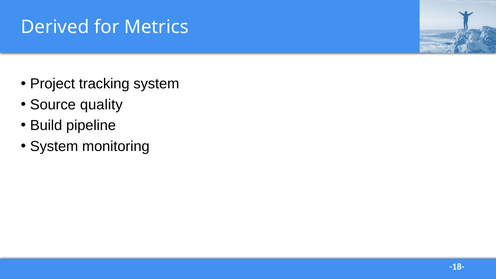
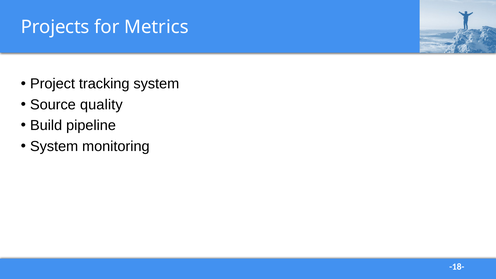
Derived: Derived -> Projects
